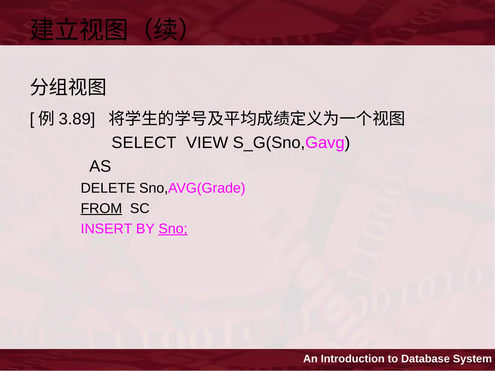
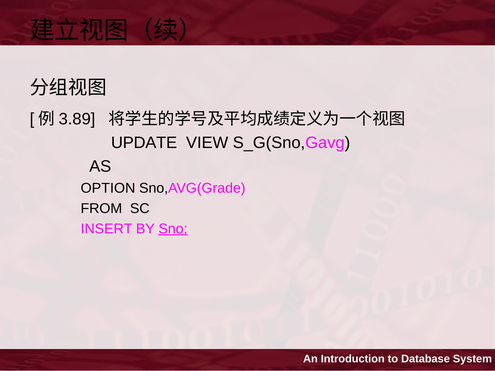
SELECT: SELECT -> UPDATE
DELETE: DELETE -> OPTION
FROM underline: present -> none
